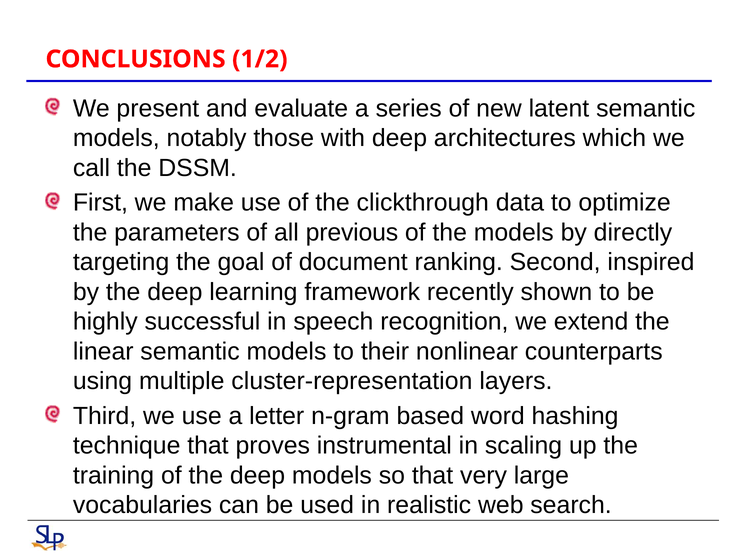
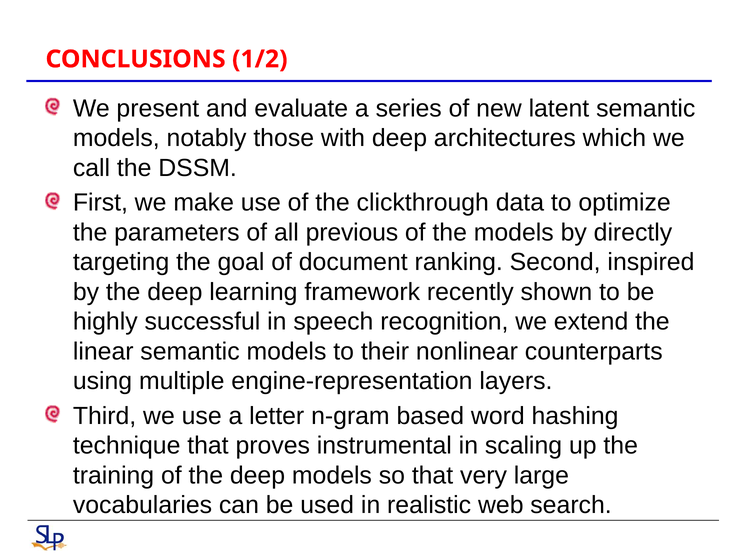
cluster-representation: cluster-representation -> engine-representation
